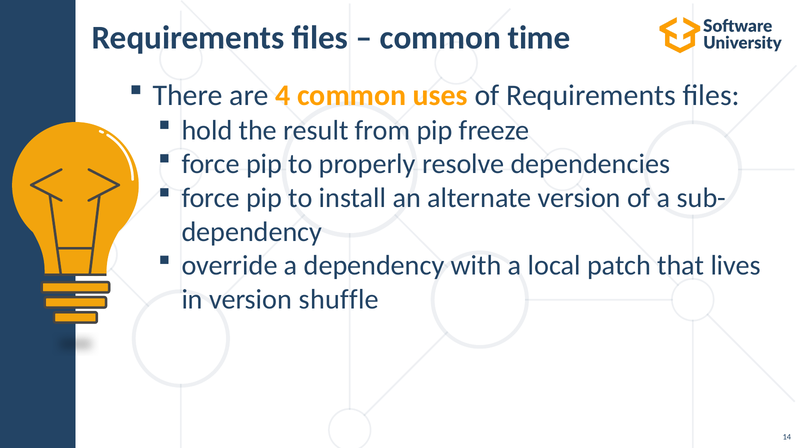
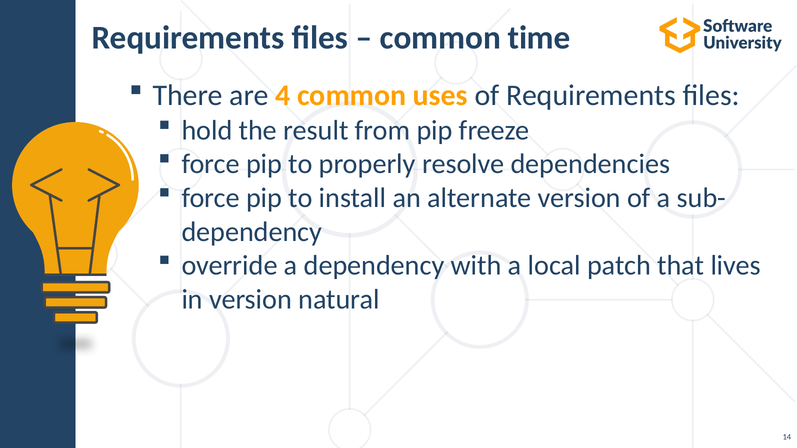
shuffle: shuffle -> natural
